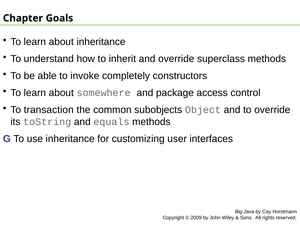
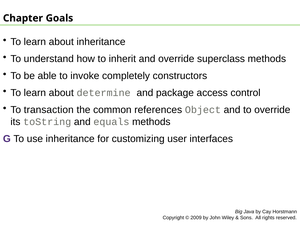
somewhere: somewhere -> determine
subobjects: subobjects -> references
